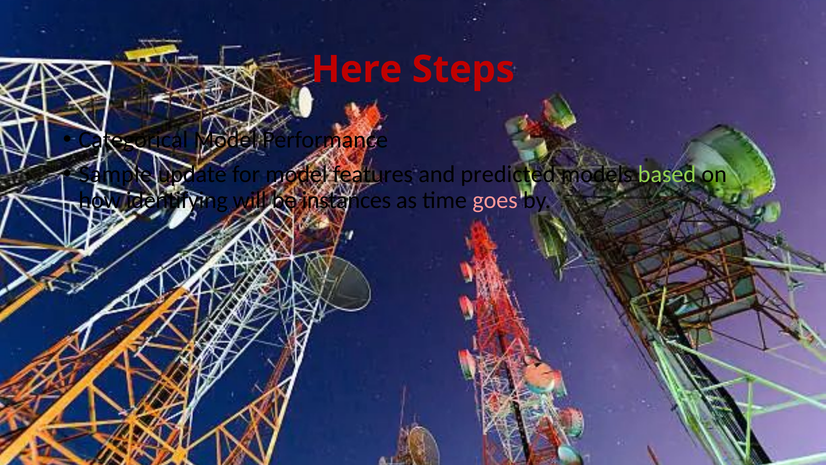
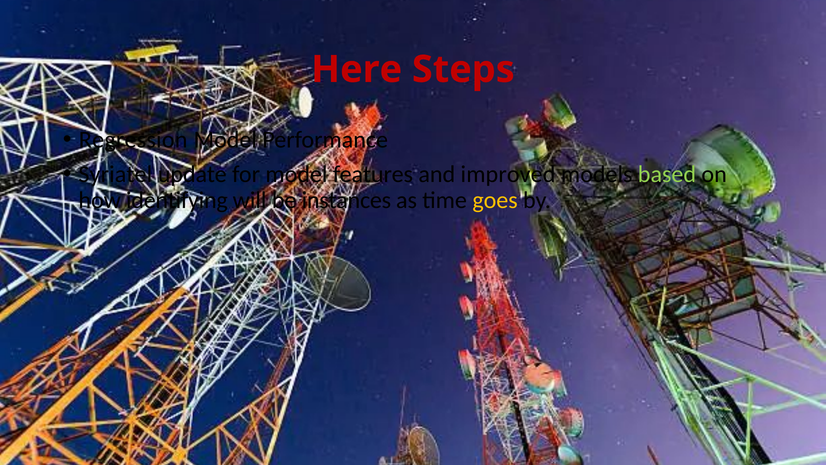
Categorical: Categorical -> Regression
Sample: Sample -> Syriatel
predicted: predicted -> improved
goes colour: pink -> yellow
